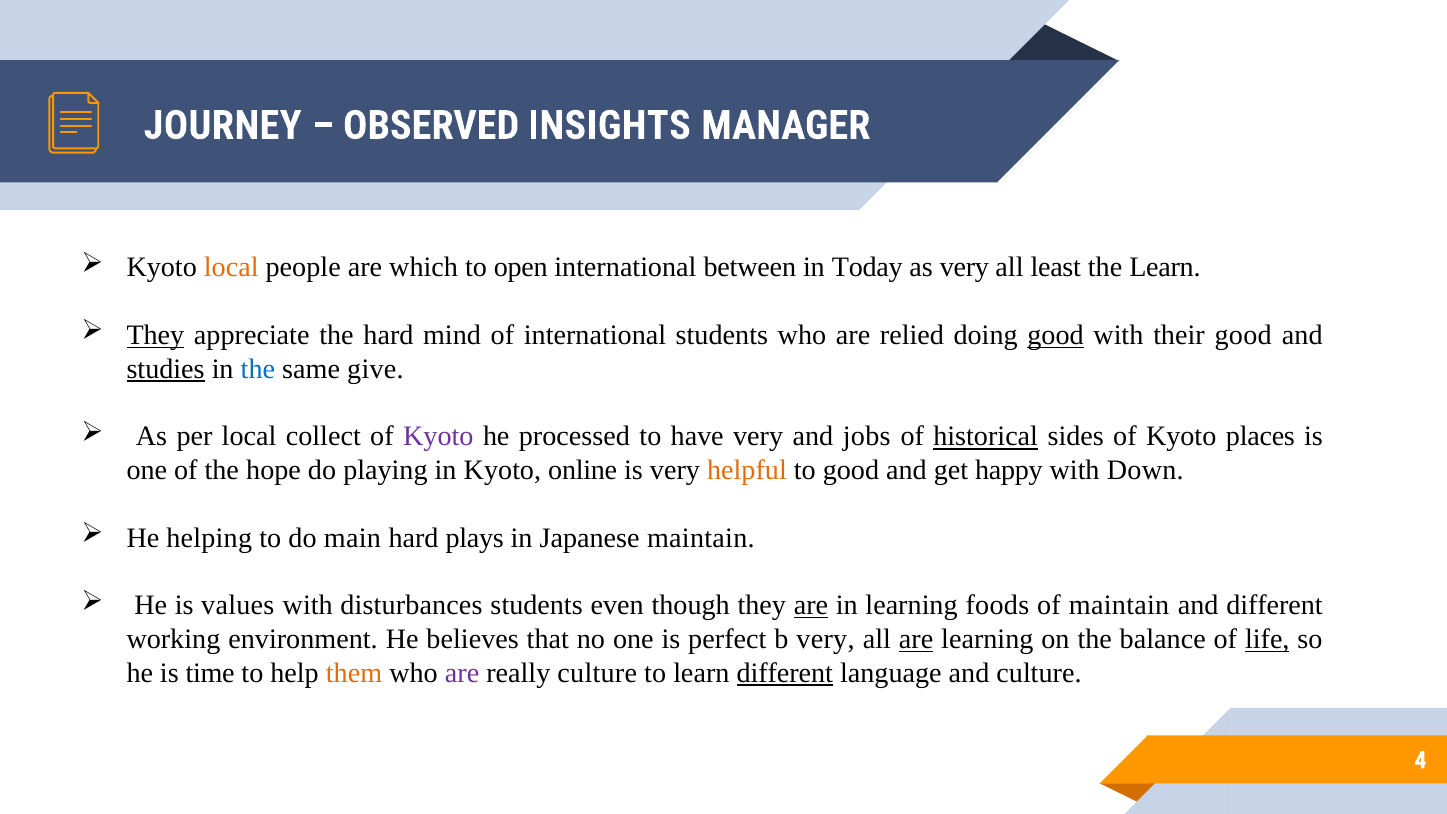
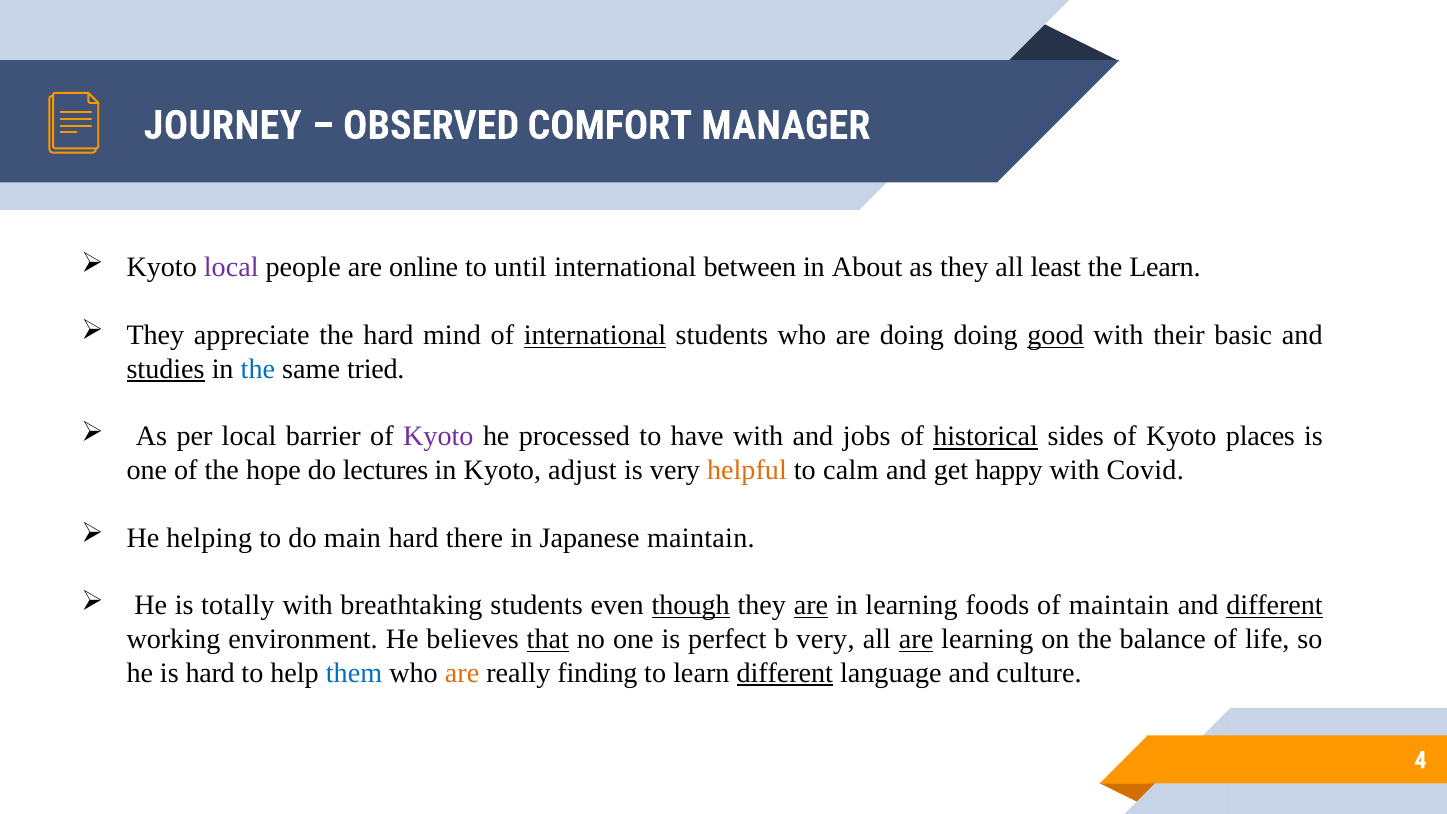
INSIGHTS: INSIGHTS -> COMFORT
local at (231, 268) colour: orange -> purple
which: which -> online
open: open -> until
Today: Today -> About
as very: very -> they
They at (155, 335) underline: present -> none
international at (595, 335) underline: none -> present
are relied: relied -> doing
their good: good -> basic
give: give -> tried
collect: collect -> barrier
have very: very -> with
playing: playing -> lectures
online: online -> adjust
to good: good -> calm
Down: Down -> Covid
plays: plays -> there
values: values -> totally
disturbances: disturbances -> breathtaking
though underline: none -> present
different at (1274, 606) underline: none -> present
that underline: none -> present
life underline: present -> none
is time: time -> hard
them colour: orange -> blue
are at (462, 673) colour: purple -> orange
really culture: culture -> finding
